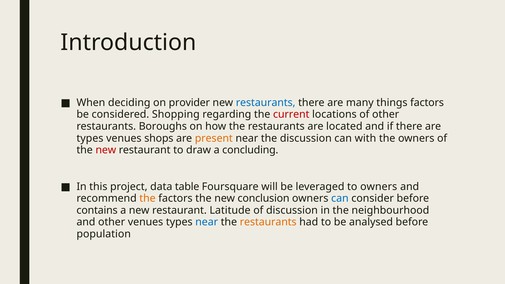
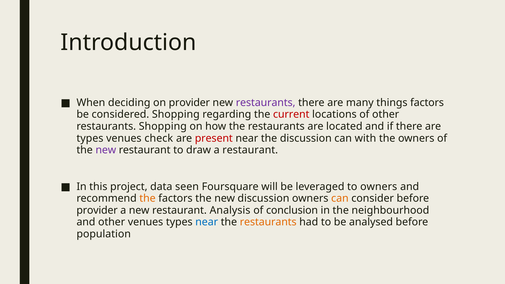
restaurants at (266, 103) colour: blue -> purple
restaurants Boroughs: Boroughs -> Shopping
shops: shops -> check
present colour: orange -> red
new at (106, 150) colour: red -> purple
a concluding: concluding -> restaurant
table: table -> seen
new conclusion: conclusion -> discussion
can at (340, 198) colour: blue -> orange
contains at (97, 210): contains -> provider
Latitude: Latitude -> Analysis
of discussion: discussion -> conclusion
